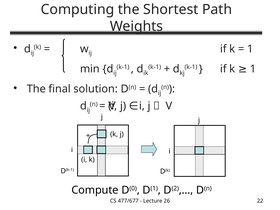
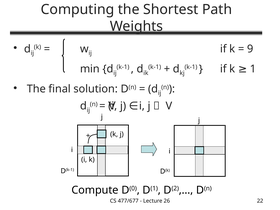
1 at (250, 49): 1 -> 9
